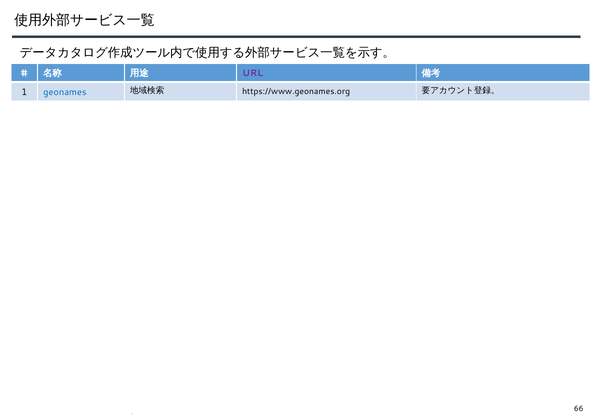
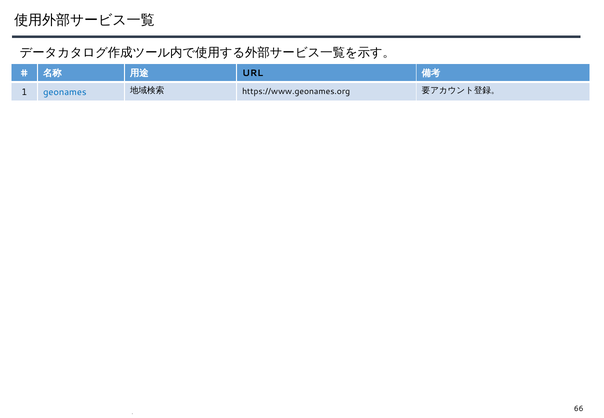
URL colour: purple -> black
